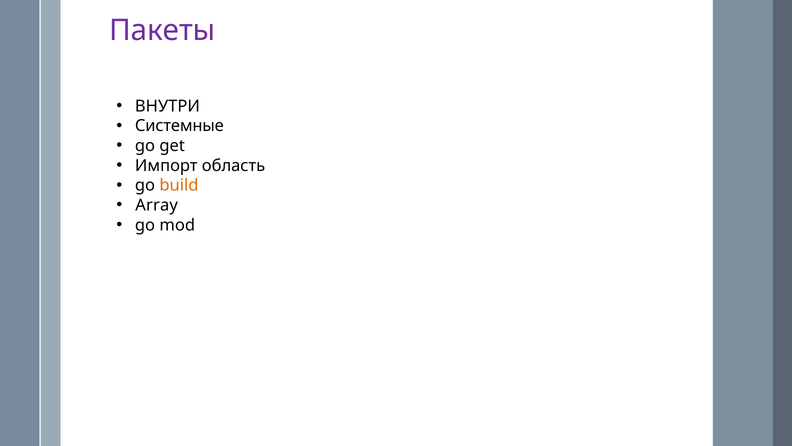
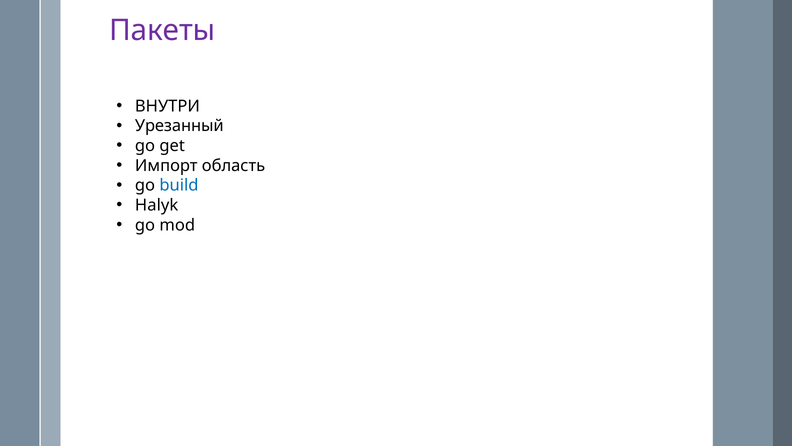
Системные: Системные -> Урезанный
build colour: orange -> blue
Array: Array -> Halyk
